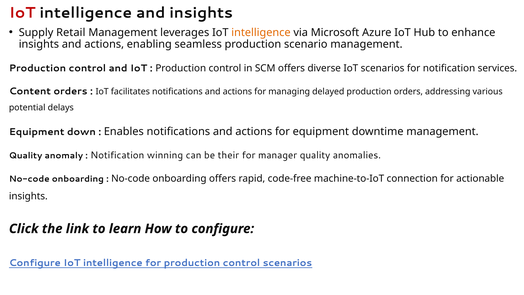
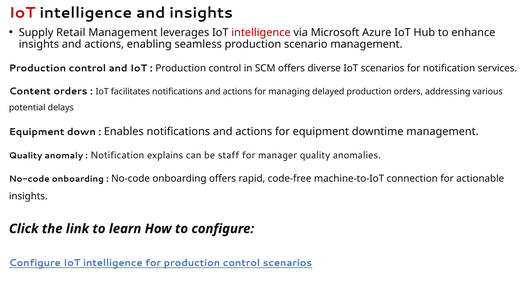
intelligence at (261, 32) colour: orange -> red
winning: winning -> explains
their: their -> staff
